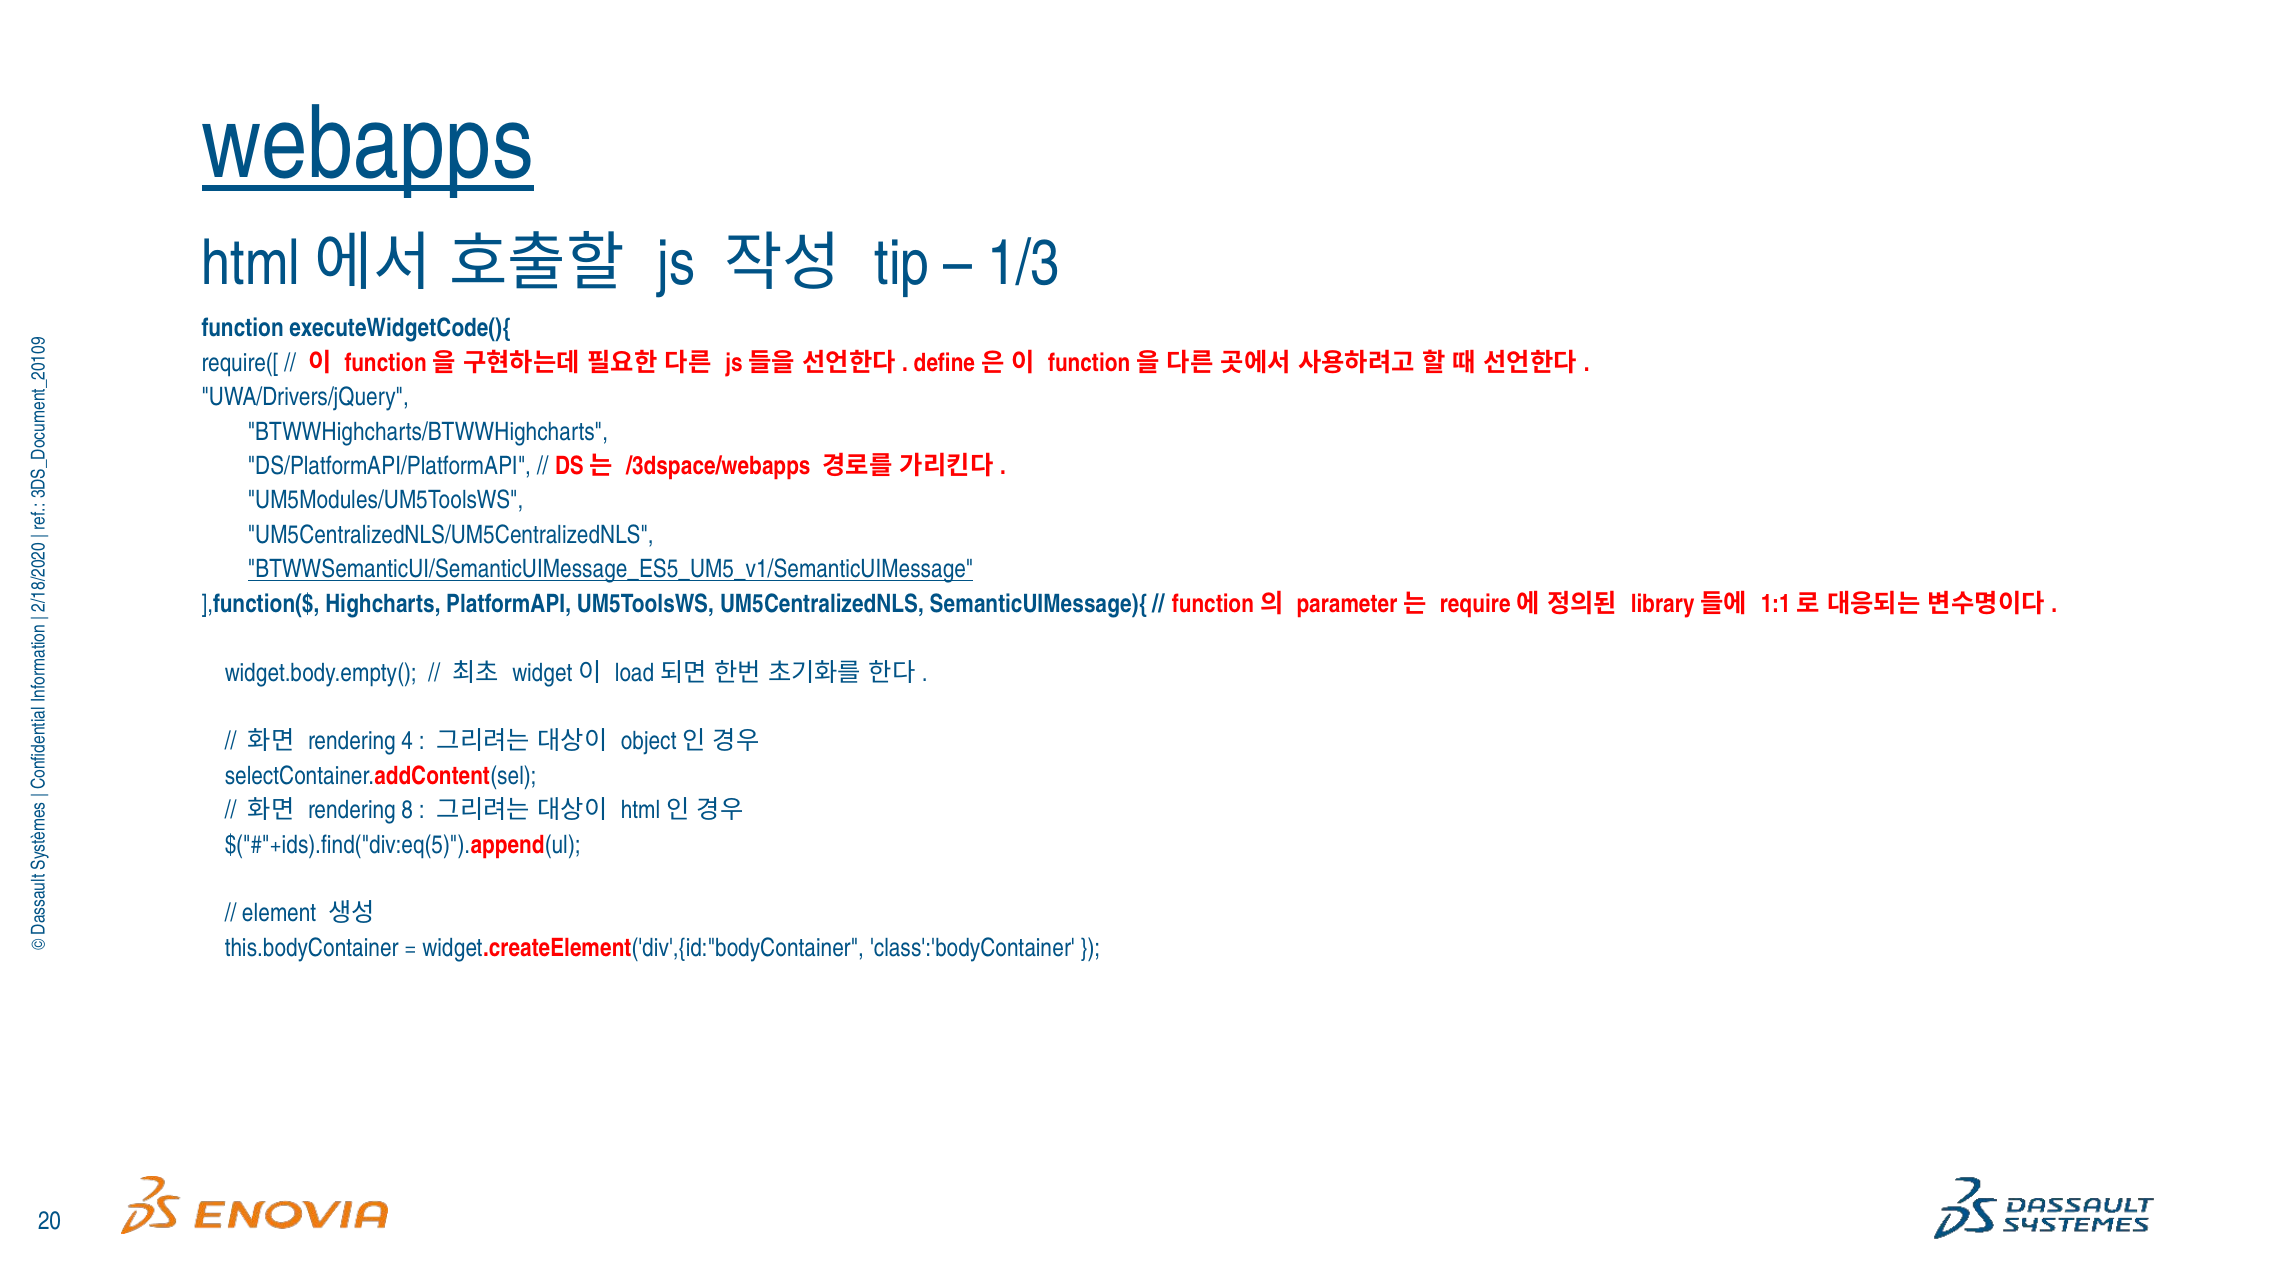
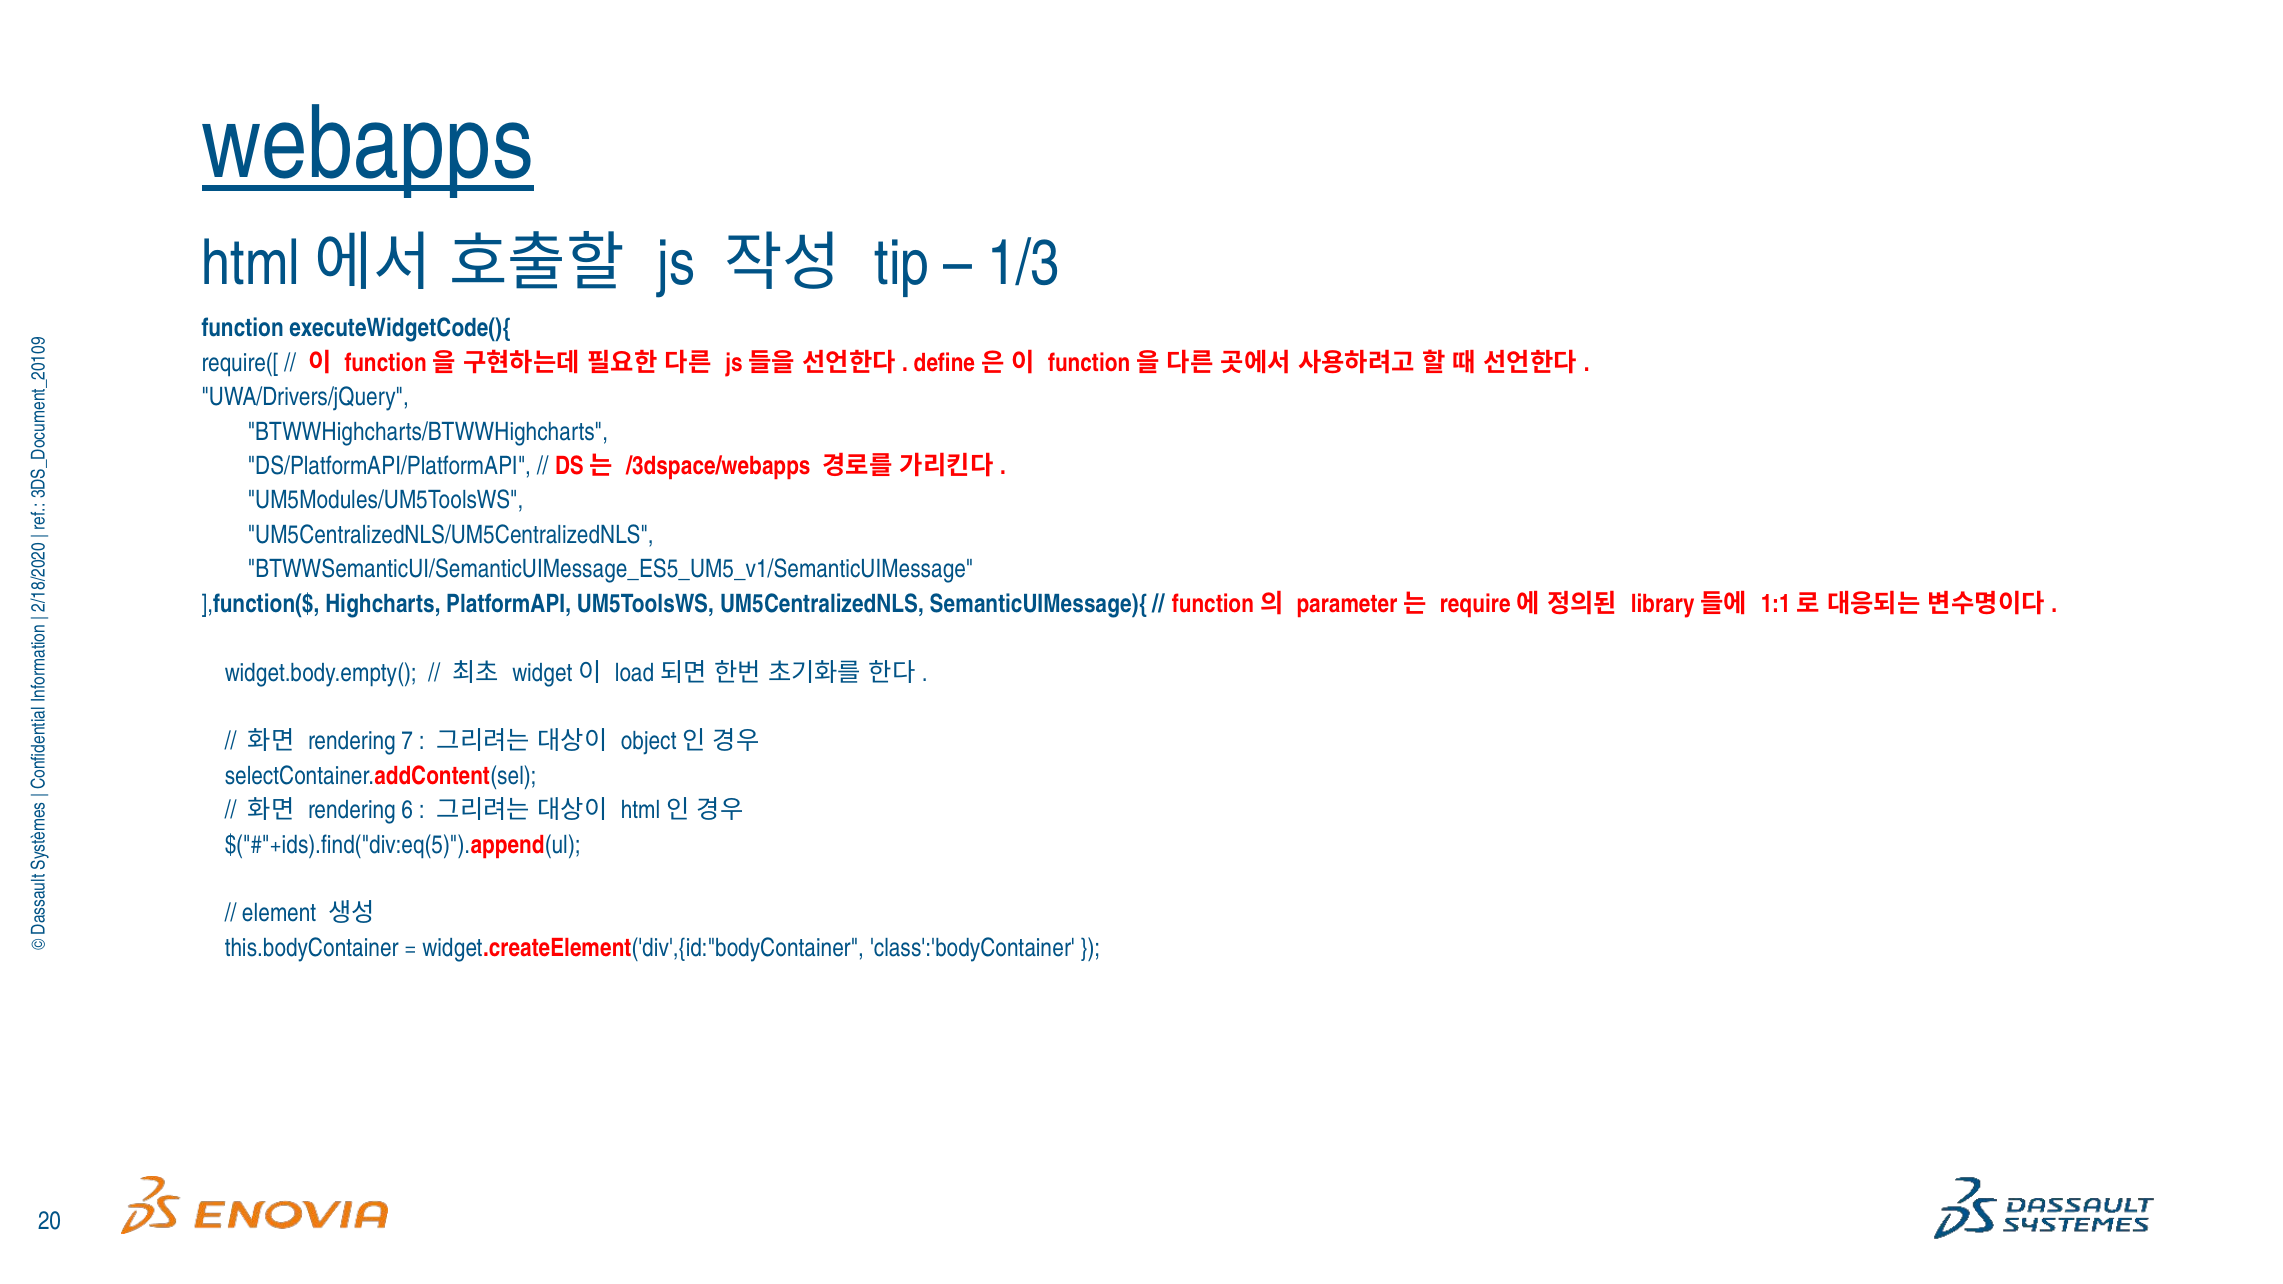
BTWWSemanticUI/SemanticUIMessage_ES5_UM5_v1/SemanticUIMessage underline: present -> none
4: 4 -> 7
8: 8 -> 6
